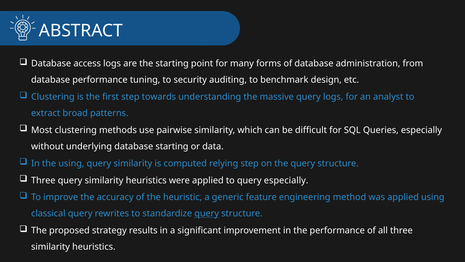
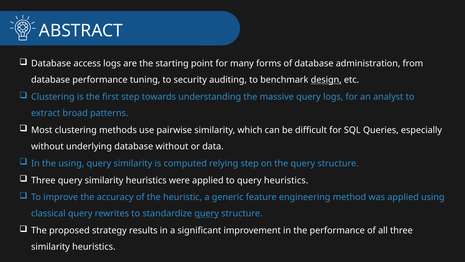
design underline: none -> present
database starting: starting -> without
query especially: especially -> heuristics
